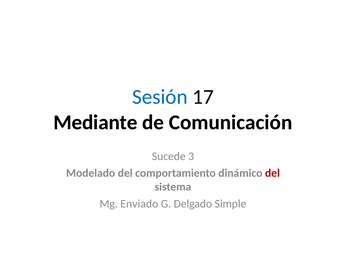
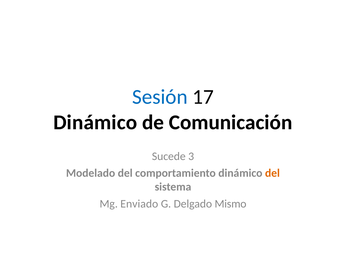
Mediante at (95, 123): Mediante -> Dinámico
del at (272, 173) colour: red -> orange
Simple: Simple -> Mismo
